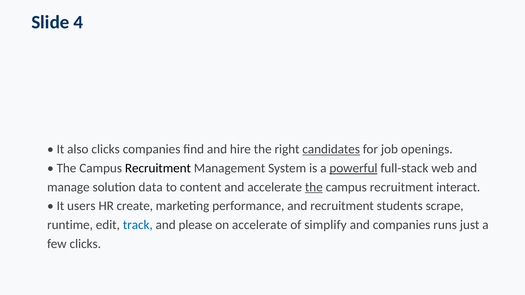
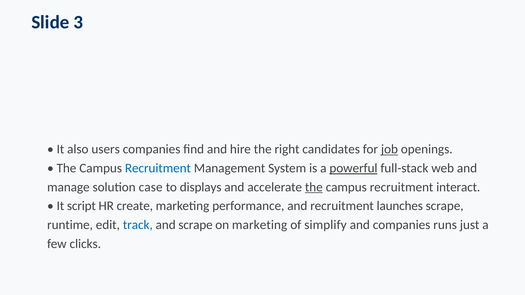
4: 4 -> 3
also clicks: clicks -> users
candidates underline: present -> none
job underline: none -> present
Recruitment at (158, 168) colour: black -> blue
data: data -> case
content: content -> displays
users: users -> script
students: students -> launches
and please: please -> scrape
on accelerate: accelerate -> marketing
